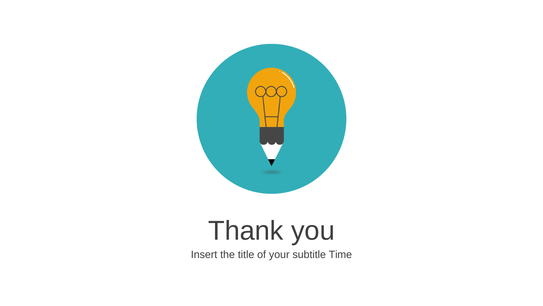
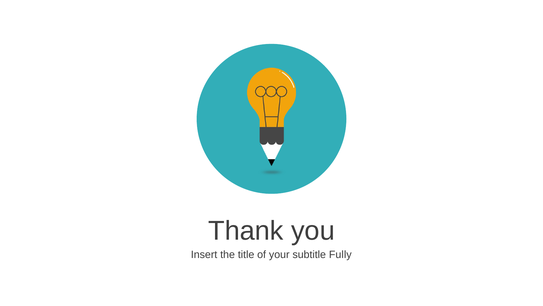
Time: Time -> Fully
